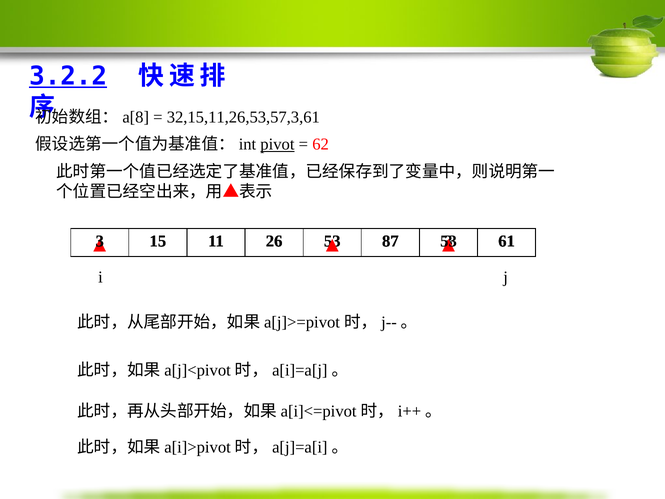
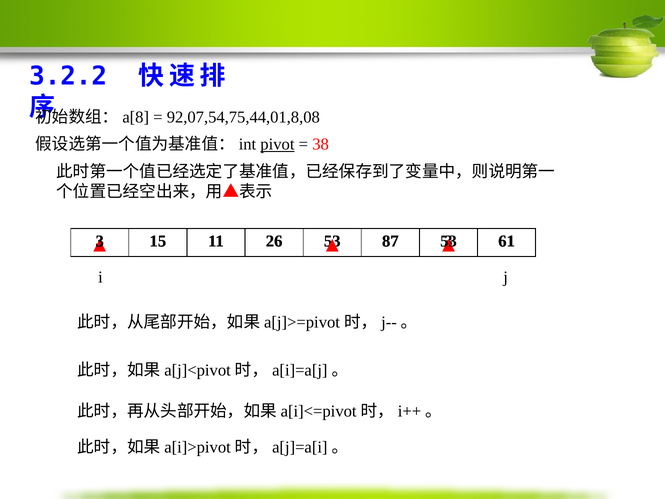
3.2.2 underline: present -> none
32,15,11,26,53,57,3,61: 32,15,11,26,53,57,3,61 -> 92,07,54,75,44,01,8,08
62: 62 -> 38
